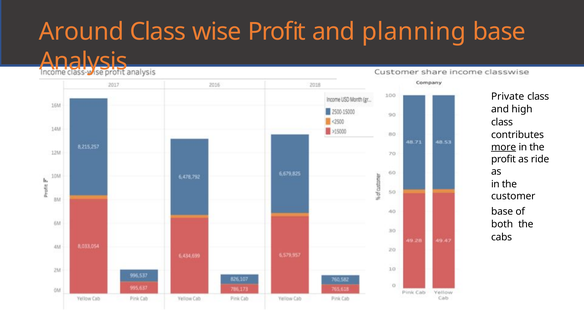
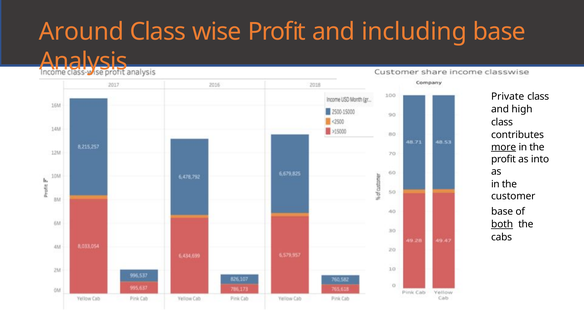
planning: planning -> including
ride: ride -> into
both underline: none -> present
